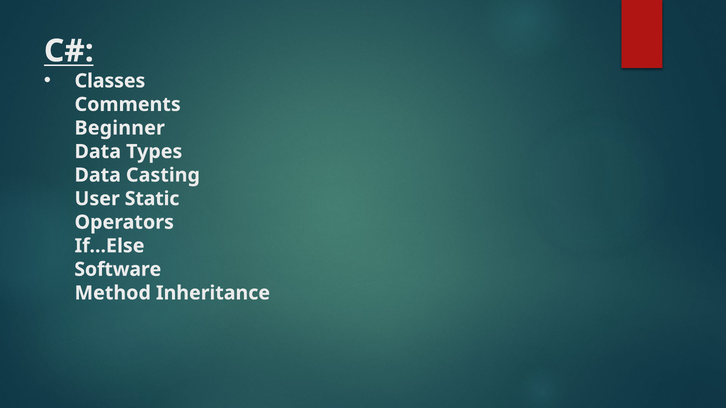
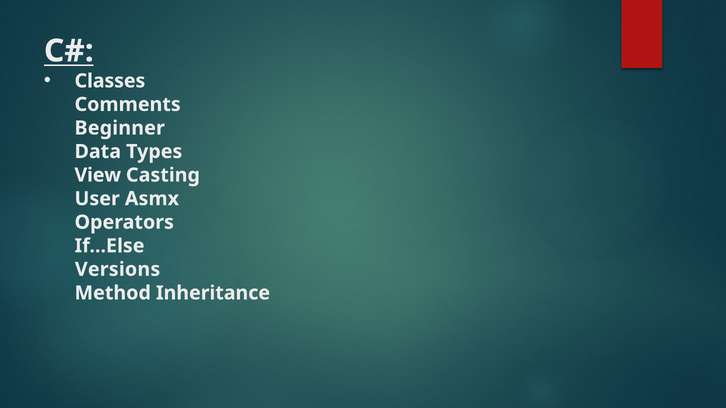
Data at (98, 175): Data -> View
Static: Static -> Asmx
Software: Software -> Versions
